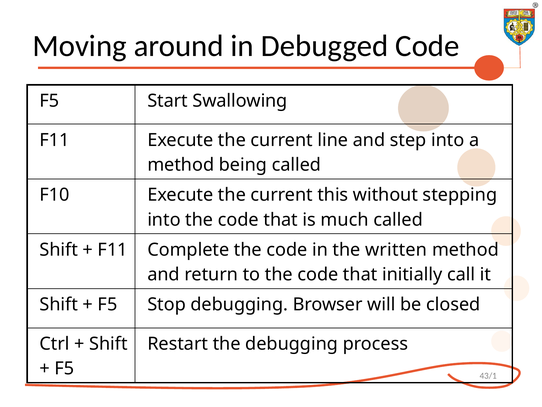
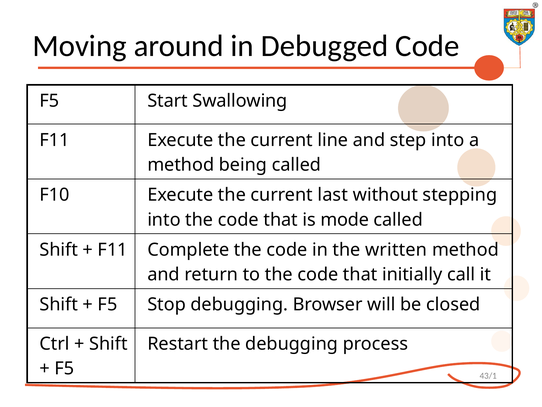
this: this -> last
much: much -> mode
